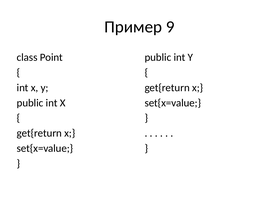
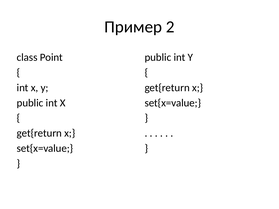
9: 9 -> 2
